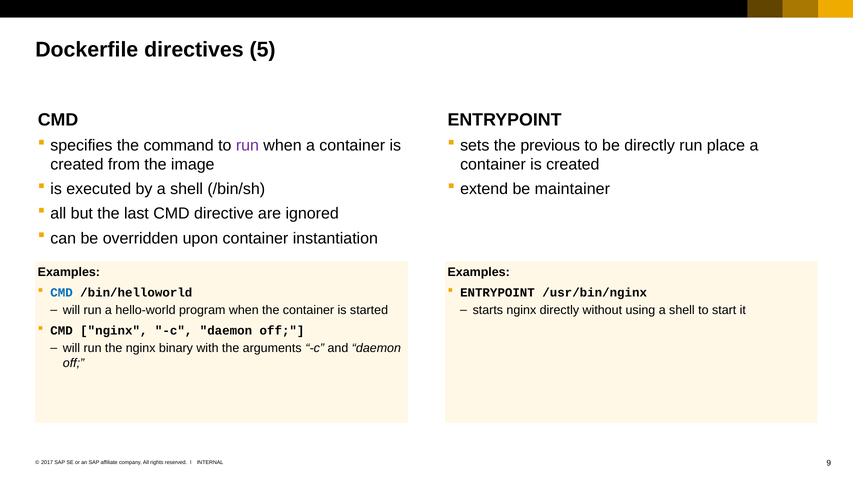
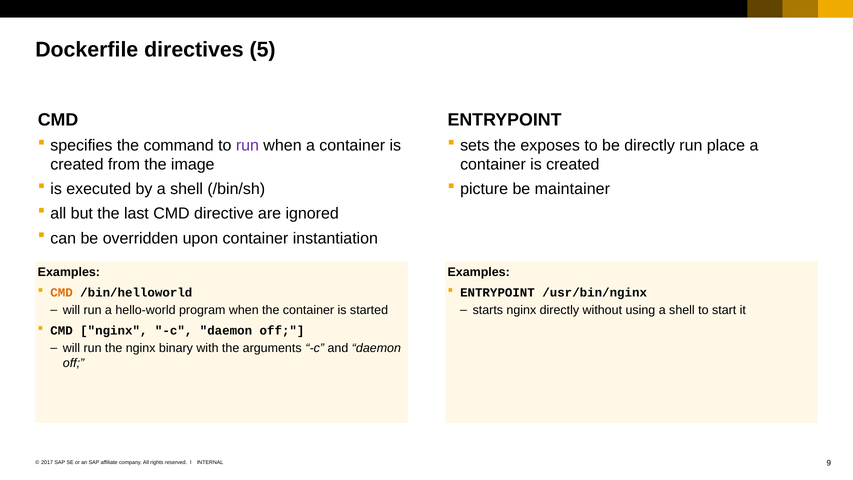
previous: previous -> exposes
extend: extend -> picture
CMD at (62, 292) colour: blue -> orange
